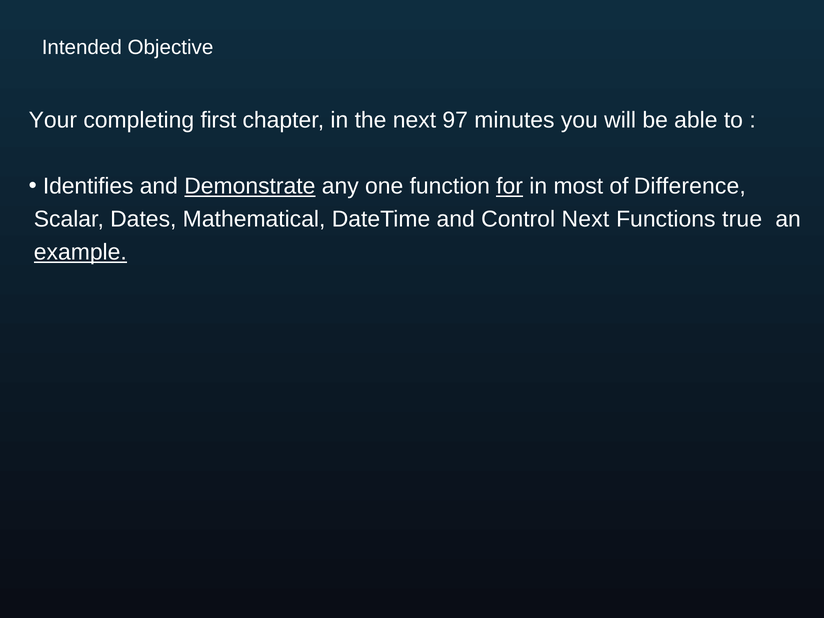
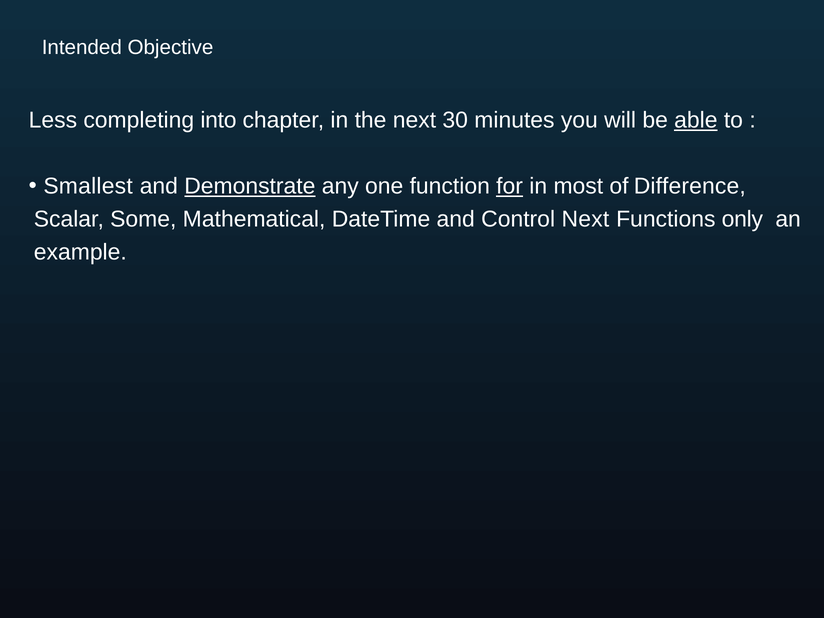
Your: Your -> Less
first: first -> into
97: 97 -> 30
able underline: none -> present
Identifies: Identifies -> Smallest
Dates: Dates -> Some
true: true -> only
example underline: present -> none
